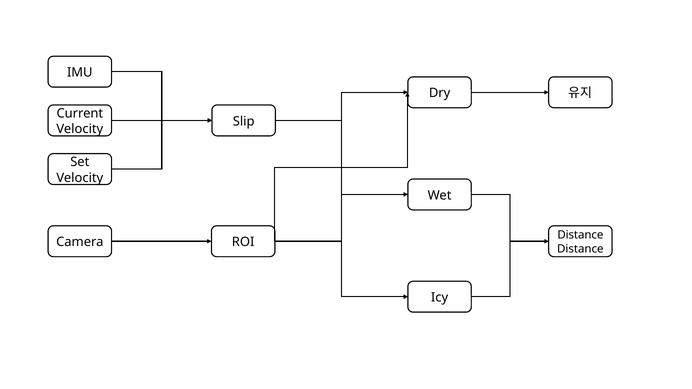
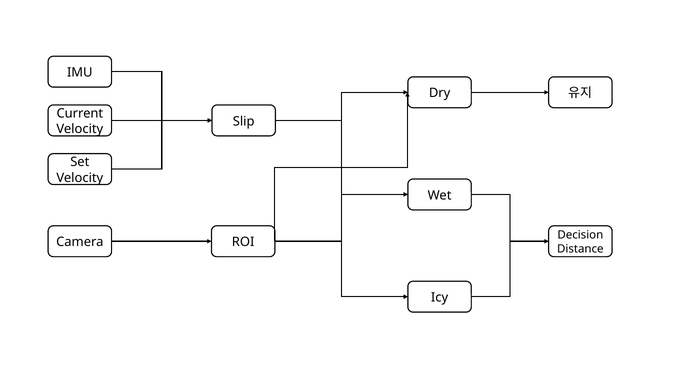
Distance at (580, 235): Distance -> Decision
